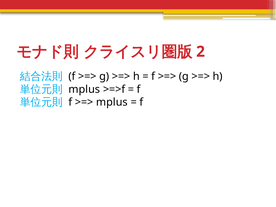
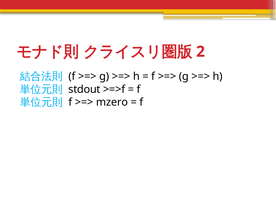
mplus at (84, 89): mplus -> stdout
mplus at (112, 102): mplus -> mzero
